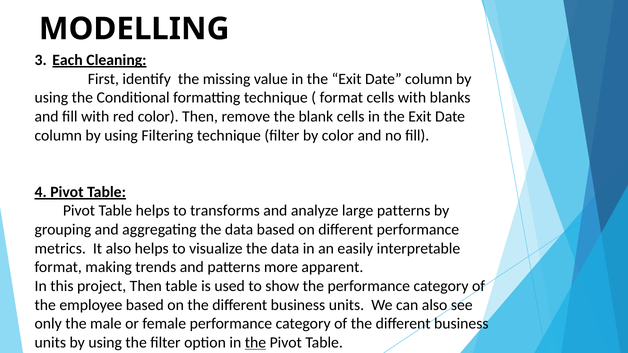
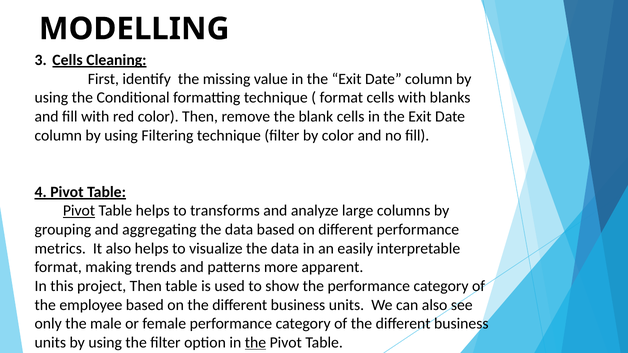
Each at (68, 60): Each -> Cells
Pivot at (79, 211) underline: none -> present
large patterns: patterns -> columns
